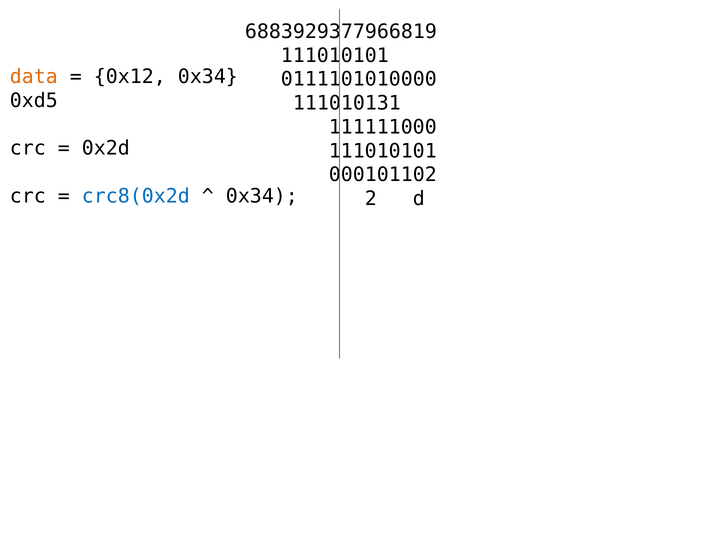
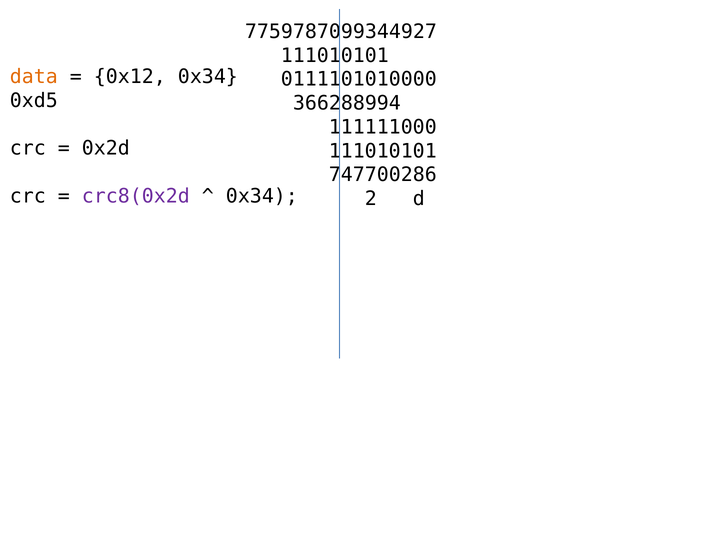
6883929377966819: 6883929377966819 -> 7759787099344927
111010131: 111010131 -> 366288994
000101102: 000101102 -> 747700286
crc8(0x2d colour: blue -> purple
